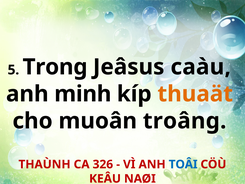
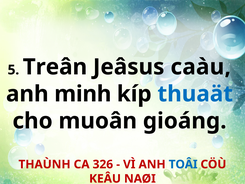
Trong: Trong -> Treân
thuaät colour: orange -> blue
troâng: troâng -> gioáng
